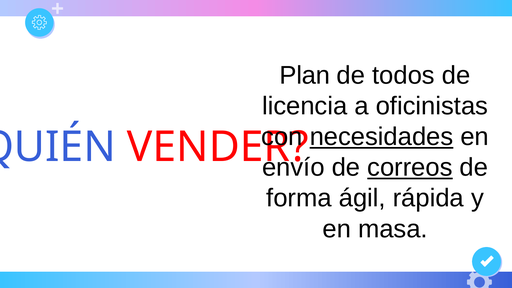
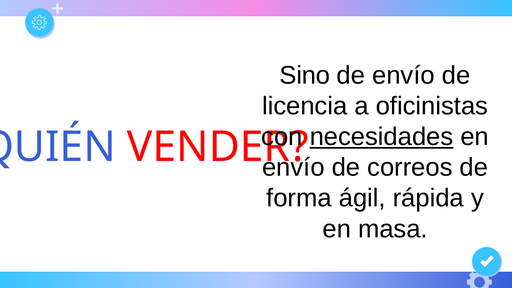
Plan: Plan -> Sino
de todos: todos -> envío
correos underline: present -> none
